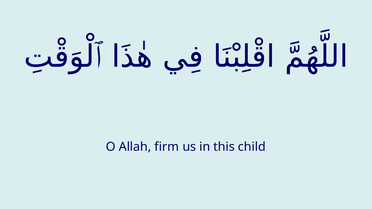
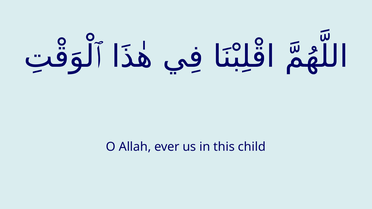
firm: firm -> ever
